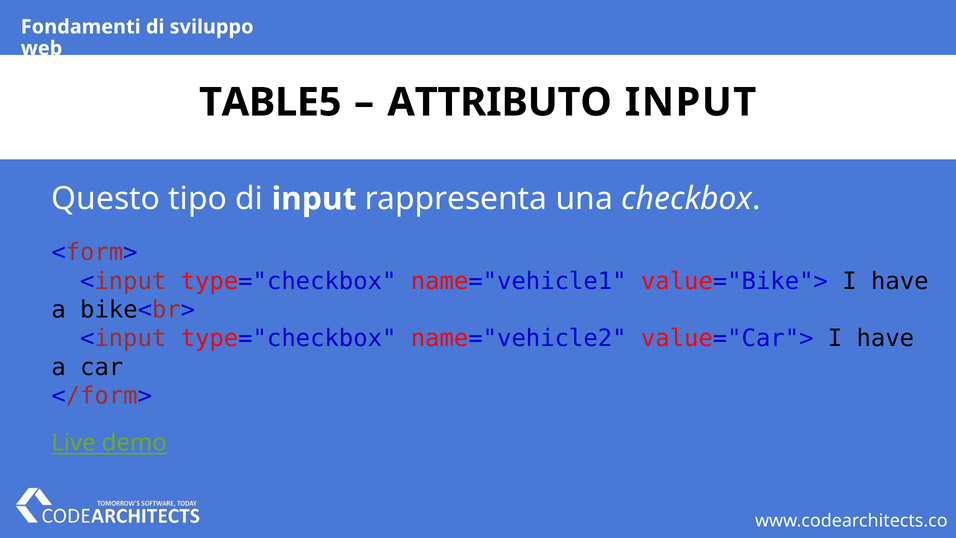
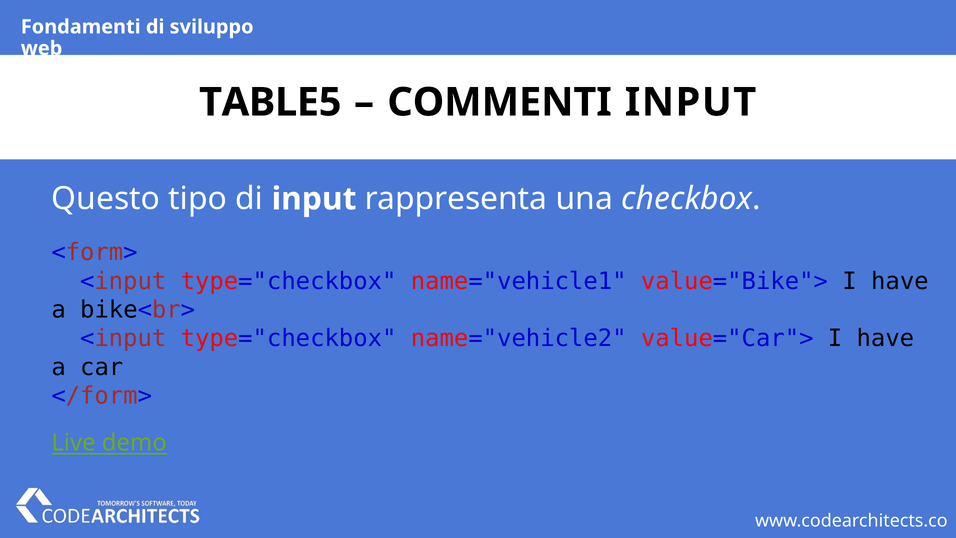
ATTRIBUTO: ATTRIBUTO -> COMMENTI
